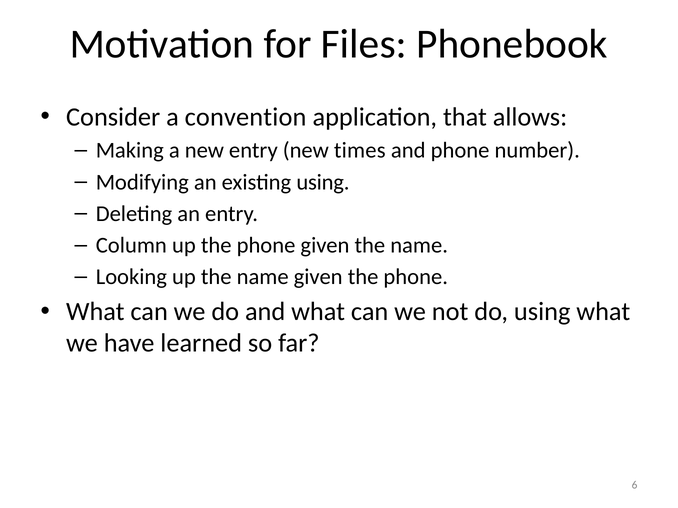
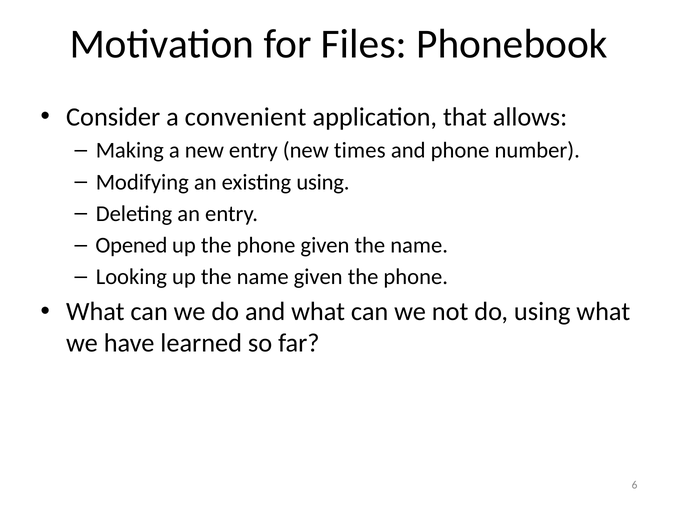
convention: convention -> convenient
Column: Column -> Opened
